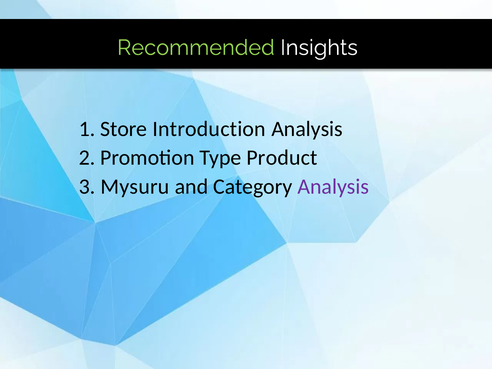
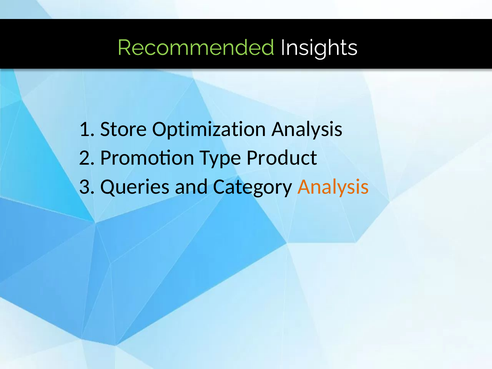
Introduction: Introduction -> Optimization
Mysuru: Mysuru -> Queries
Analysis at (333, 186) colour: purple -> orange
